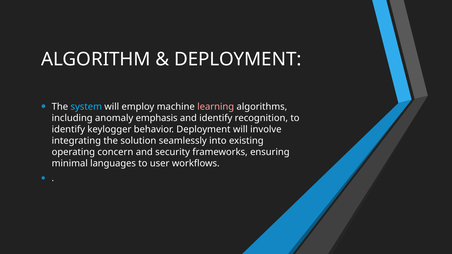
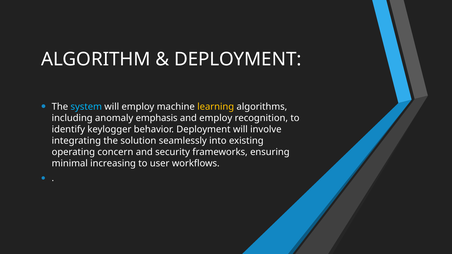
learning colour: pink -> yellow
and identify: identify -> employ
languages: languages -> increasing
